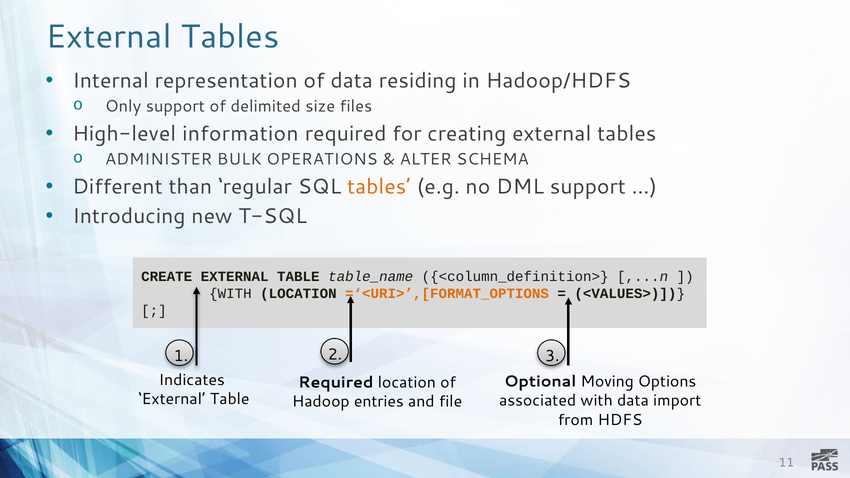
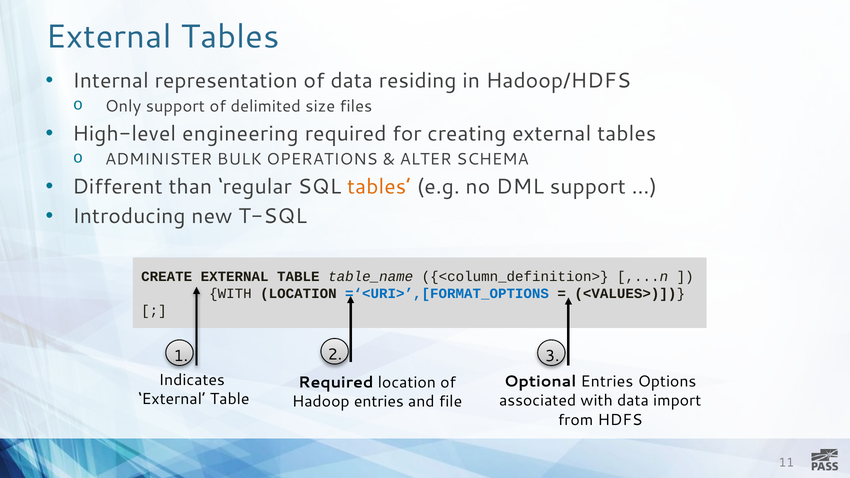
information: information -> engineering
=‘<URI>’,[FORMAT_OPTIONS colour: orange -> blue
Optional Moving: Moving -> Entries
